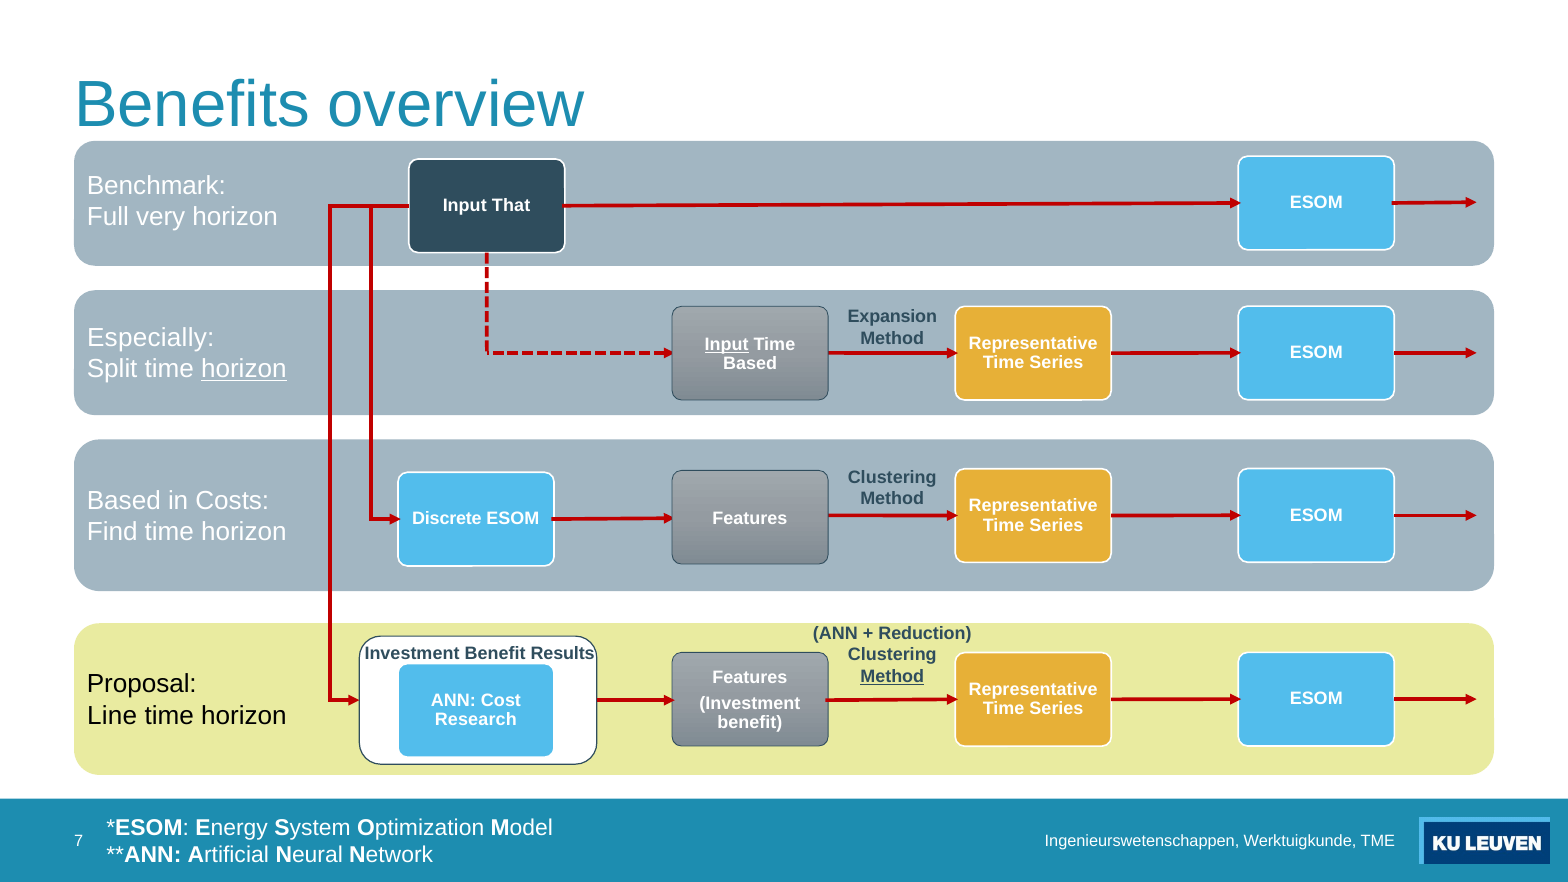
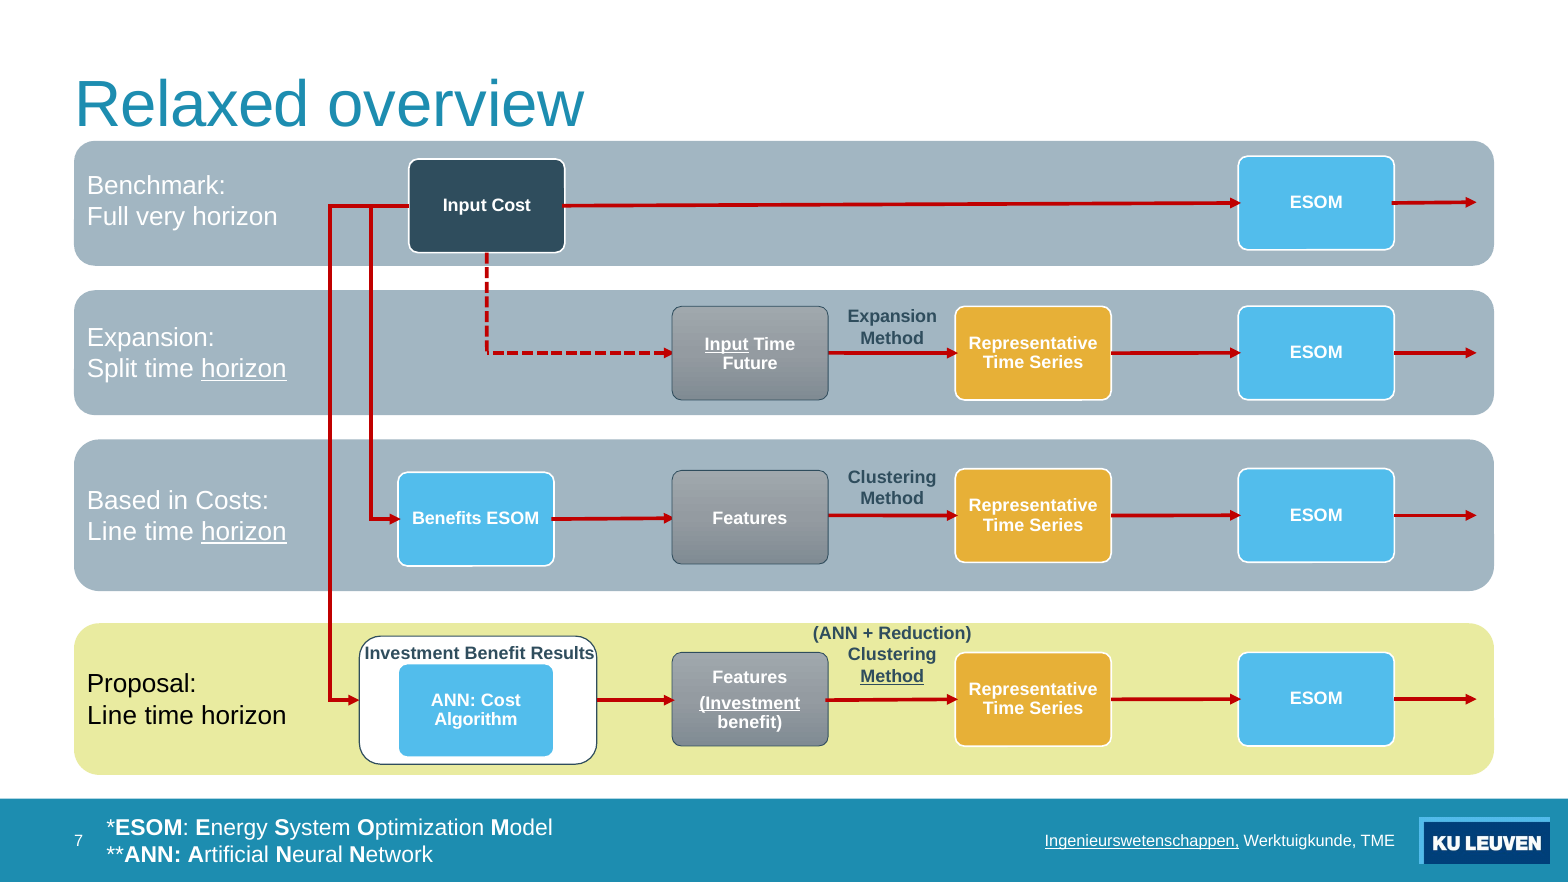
Benefits: Benefits -> Relaxed
Input That: That -> Cost
Especially at (151, 338): Especially -> Expansion
Based at (750, 364): Based -> Future
Discrete: Discrete -> Benefits
Find at (112, 532): Find -> Line
horizon at (244, 532) underline: none -> present
Investment at (750, 703) underline: none -> present
Research: Research -> Algorithm
Ingenieurswetenschappen underline: none -> present
